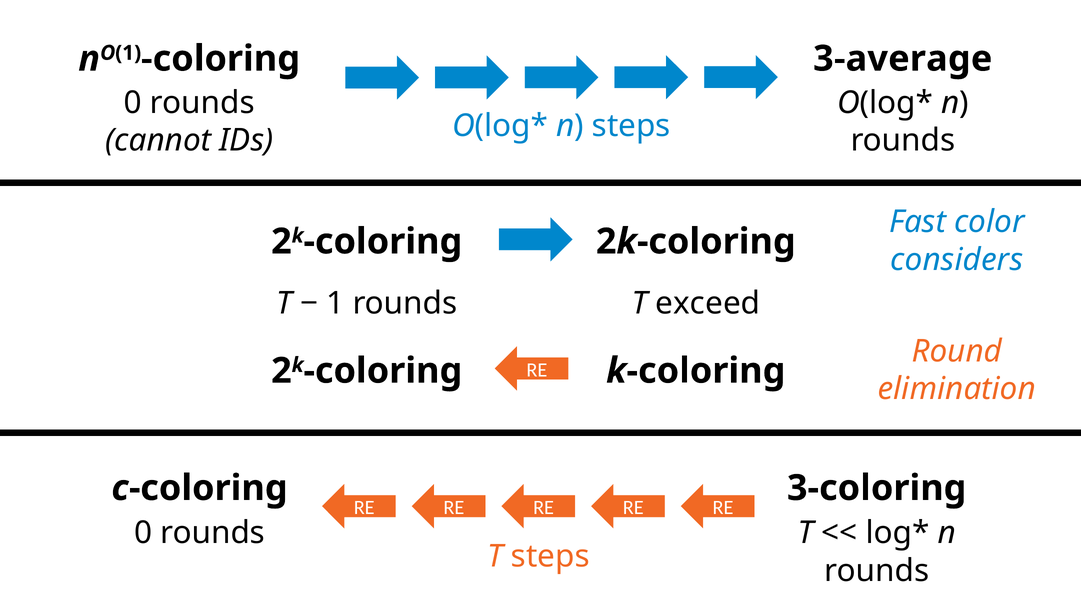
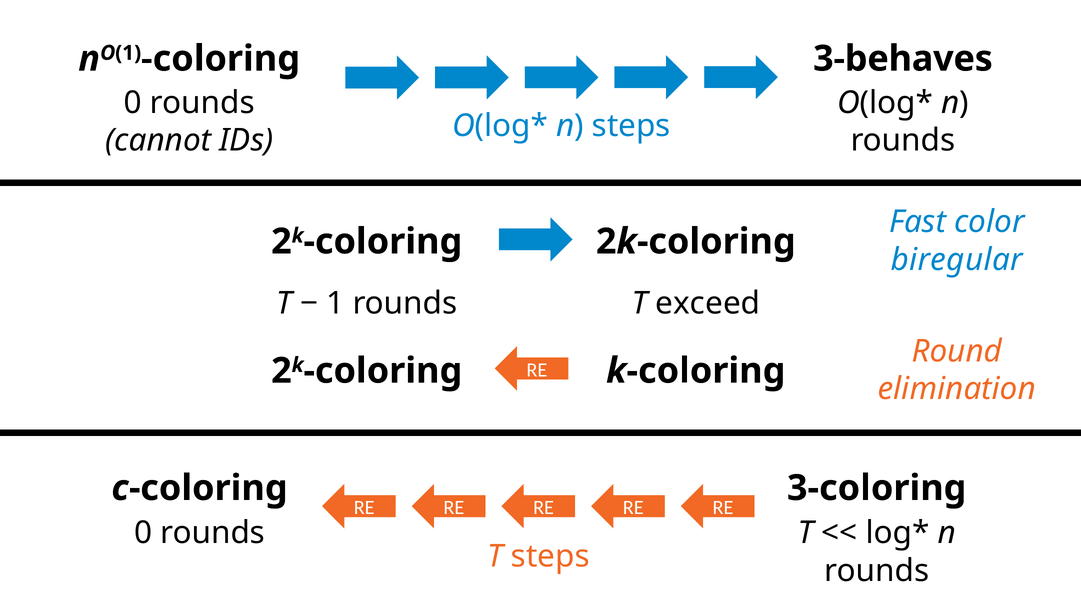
3-average: 3-average -> 3-behaves
considers: considers -> biregular
